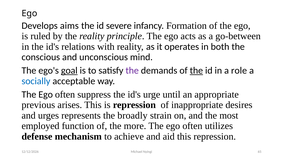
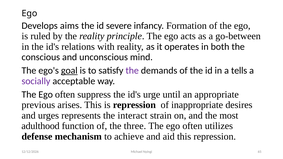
the at (196, 71) underline: present -> none
role: role -> tells
socially colour: blue -> purple
broadly: broadly -> interact
employed: employed -> adulthood
more: more -> three
